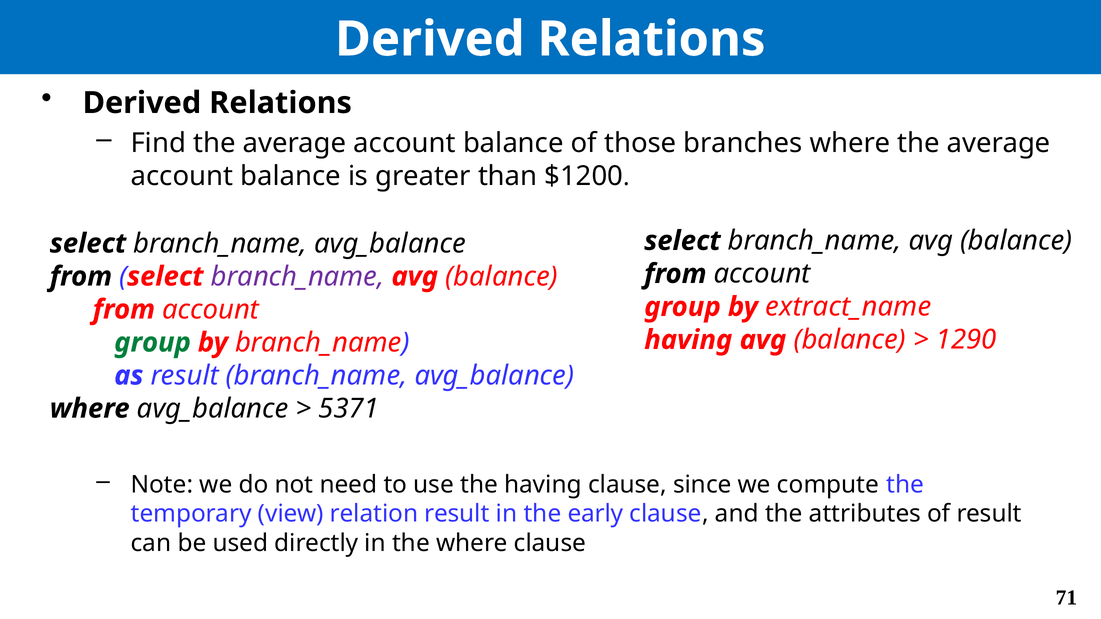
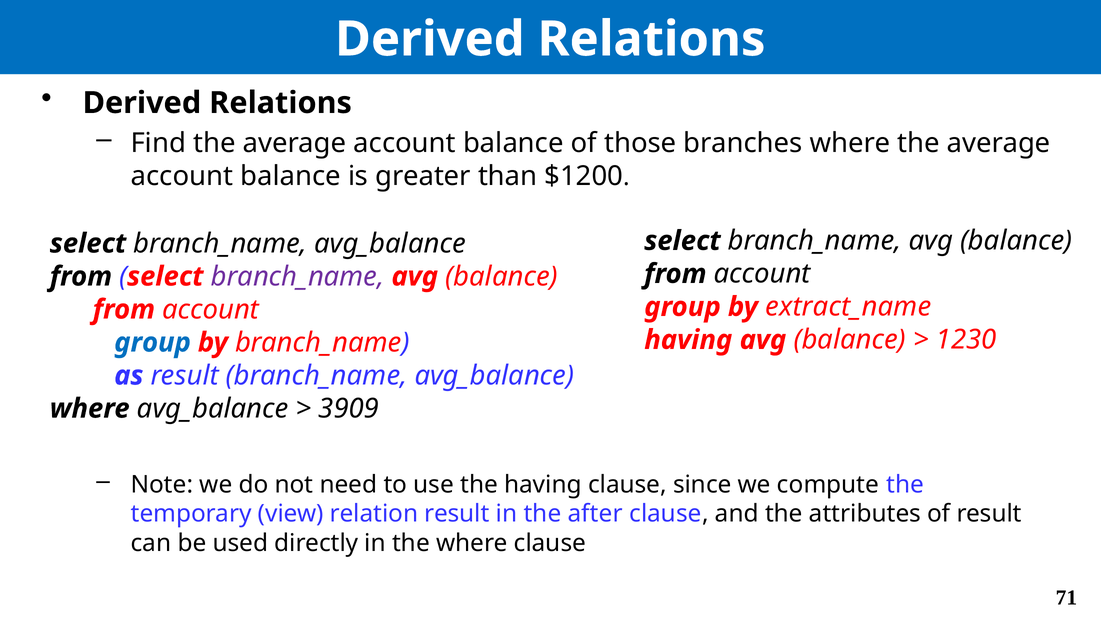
1290: 1290 -> 1230
group at (153, 343) colour: green -> blue
5371: 5371 -> 3909
early: early -> after
